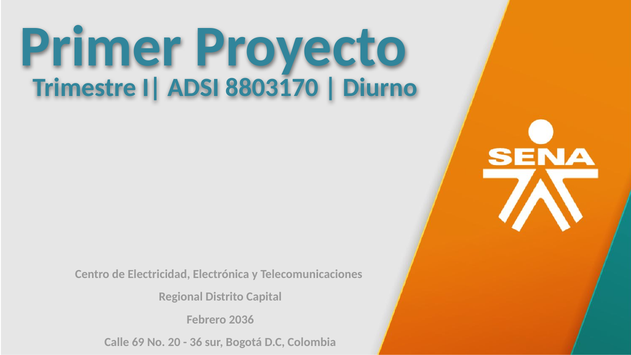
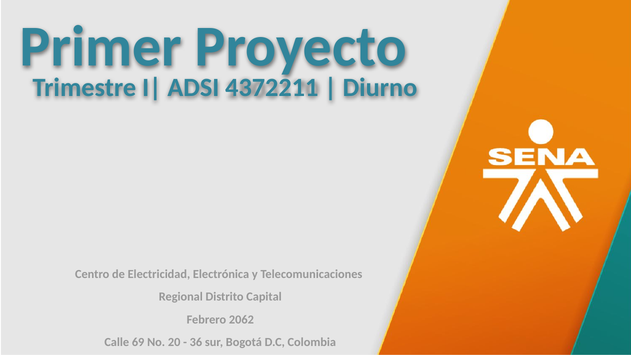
8803170: 8803170 -> 4372211
2036: 2036 -> 2062
